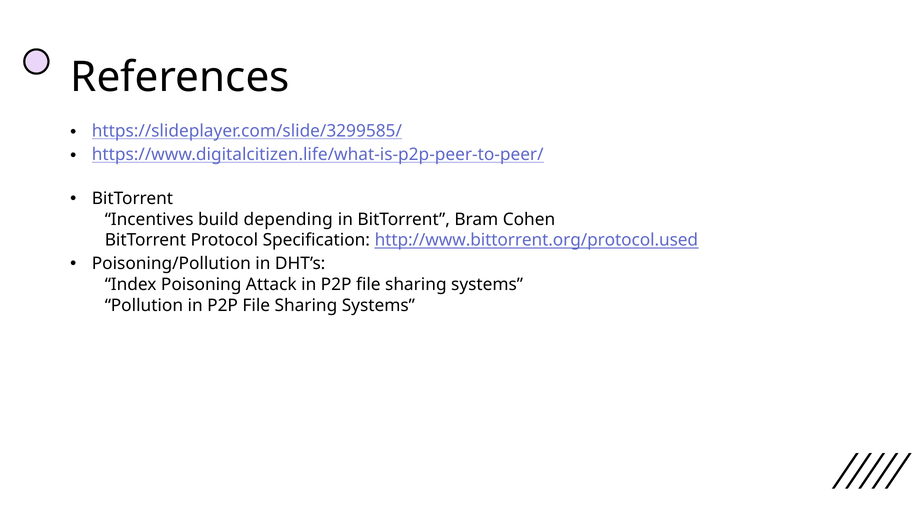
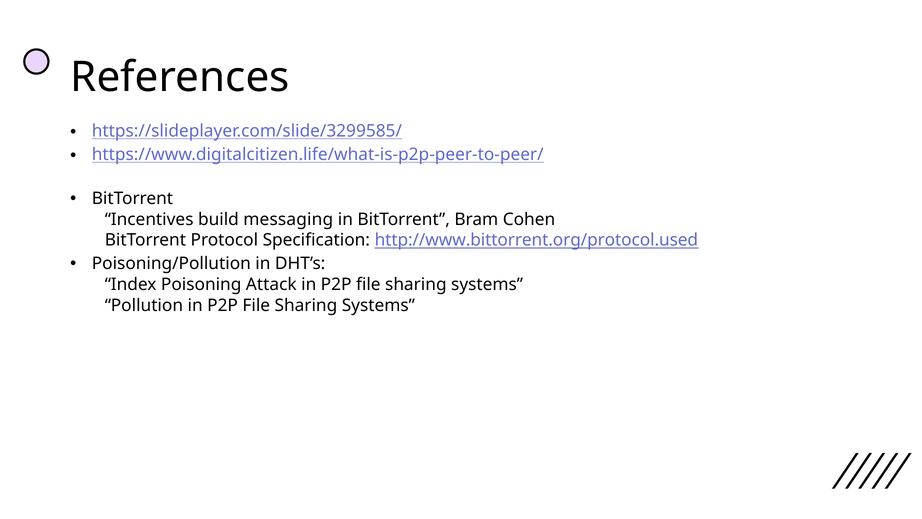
depending: depending -> messaging
